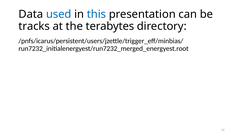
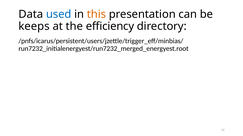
this colour: blue -> orange
tracks: tracks -> keeps
terabytes: terabytes -> efficiency
